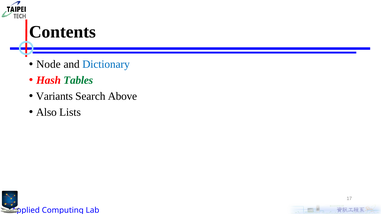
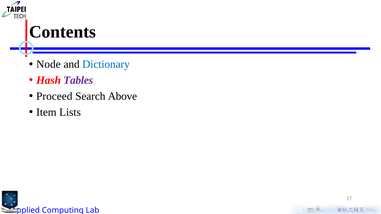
Tables colour: green -> purple
Variants: Variants -> Proceed
Also: Also -> Item
